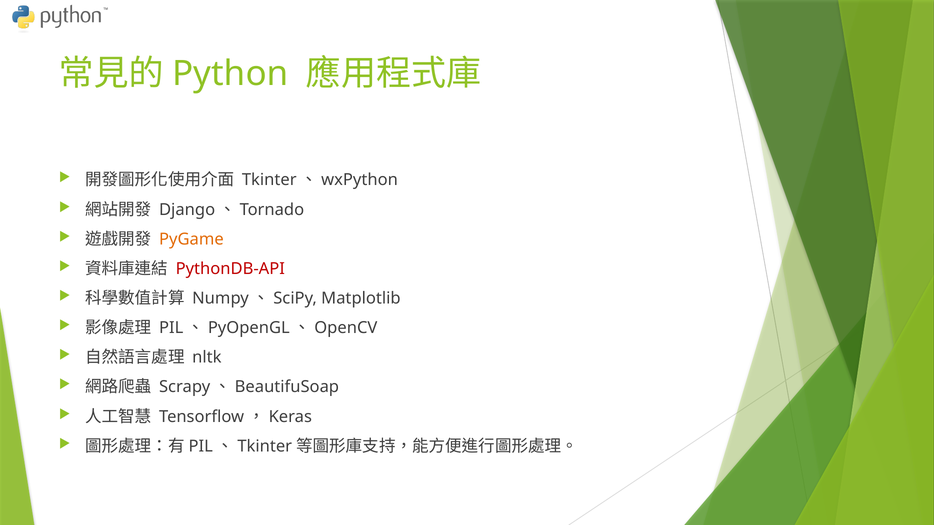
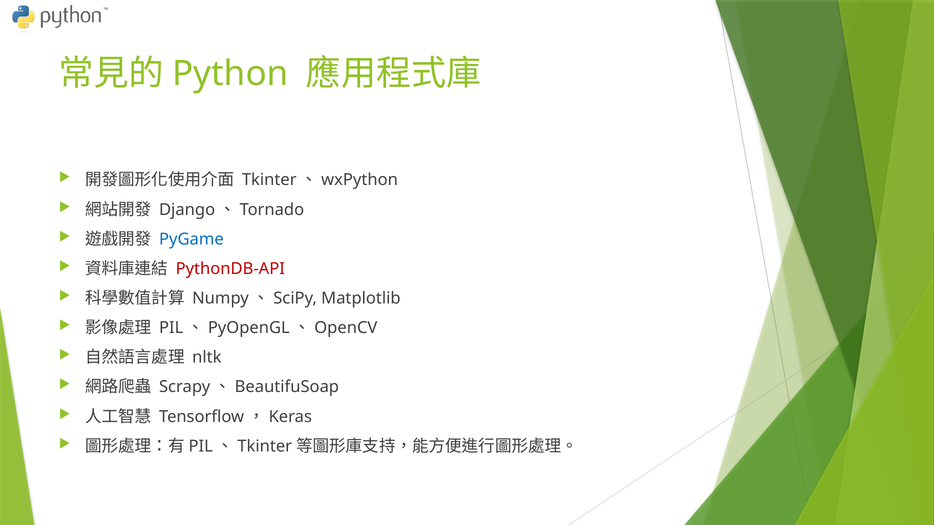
PyGame colour: orange -> blue
